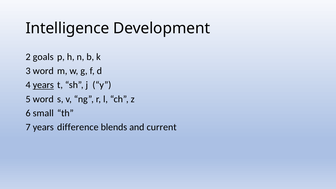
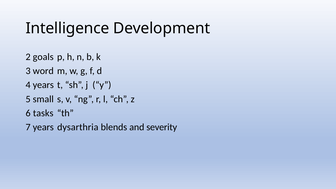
years at (43, 85) underline: present -> none
5 word: word -> small
small: small -> tasks
difference: difference -> dysarthria
current: current -> severity
